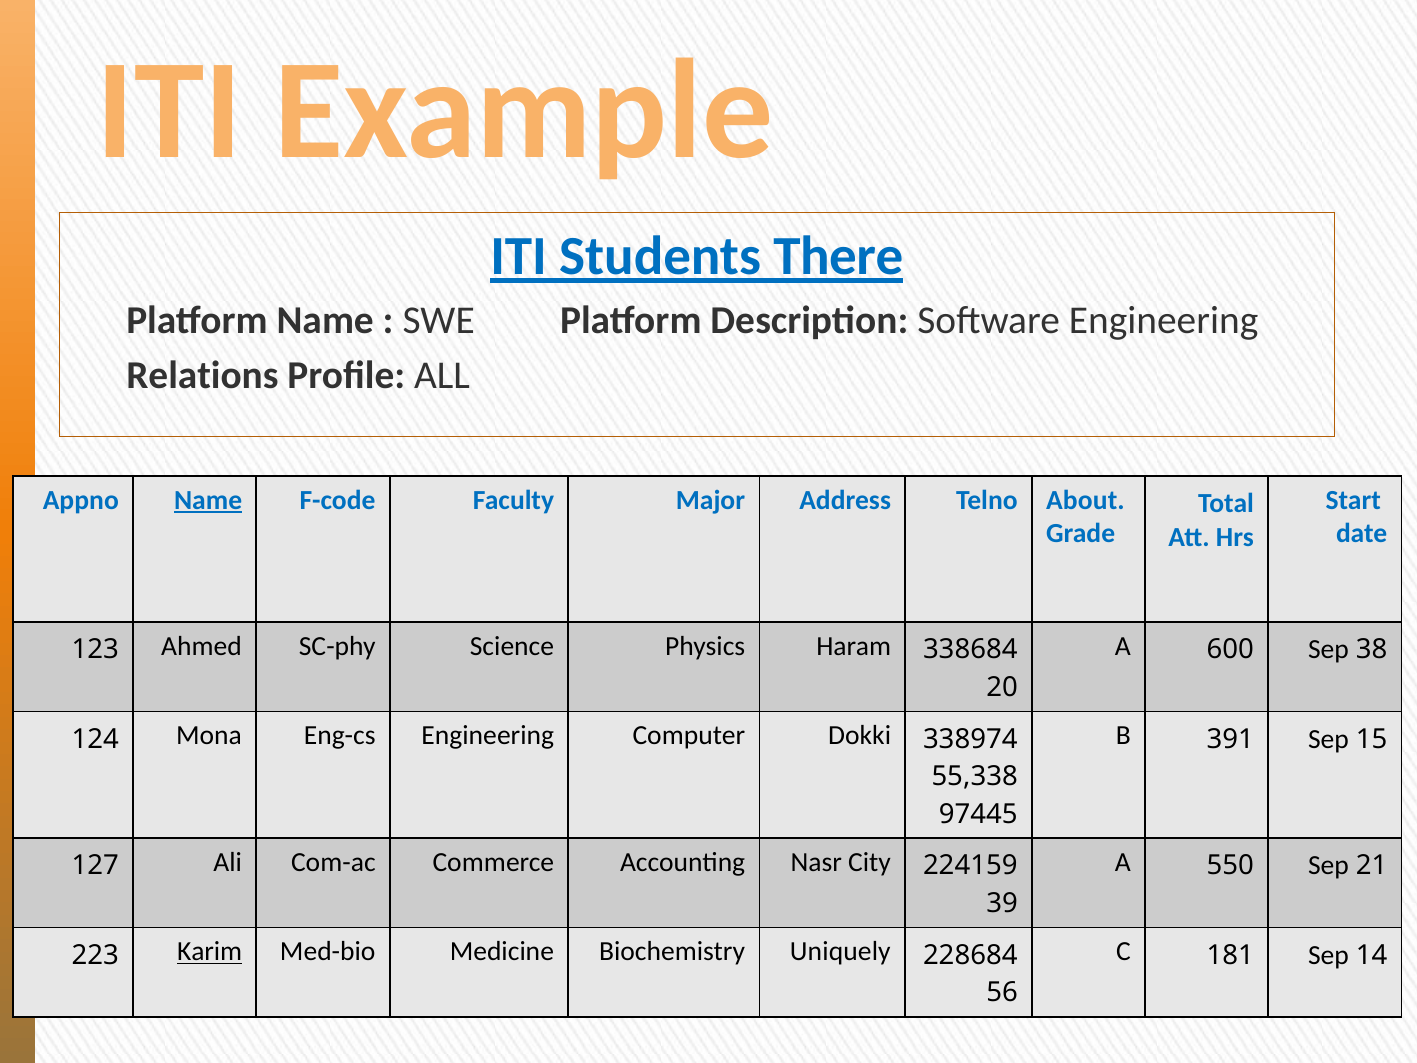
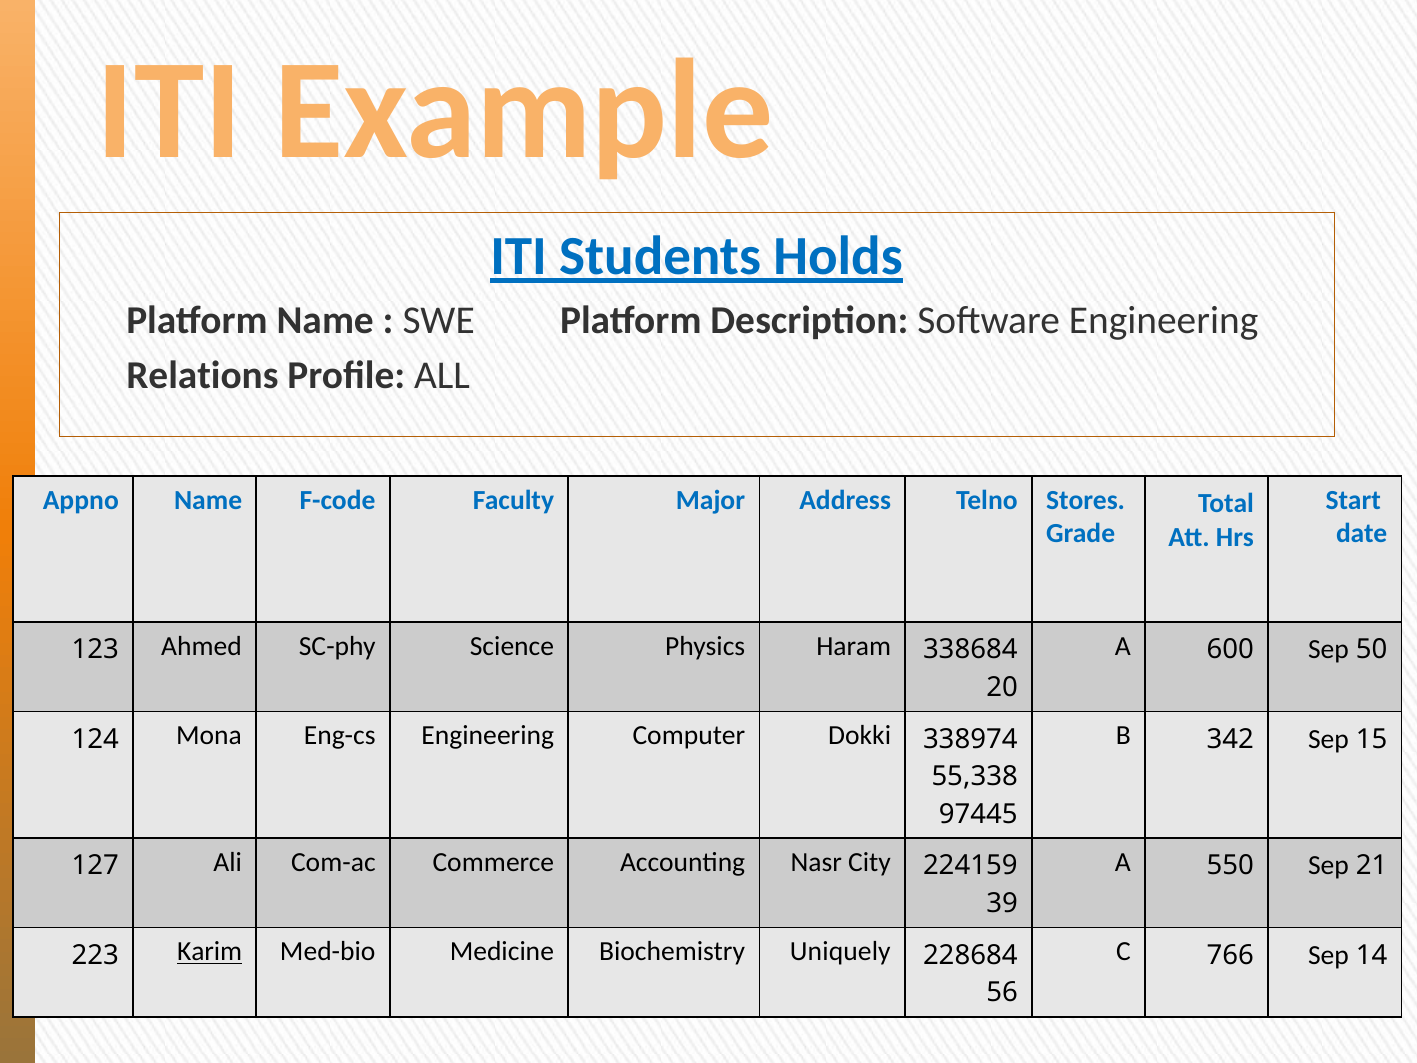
There: There -> Holds
Name at (208, 500) underline: present -> none
About: About -> Stores
38: 38 -> 50
391: 391 -> 342
181: 181 -> 766
